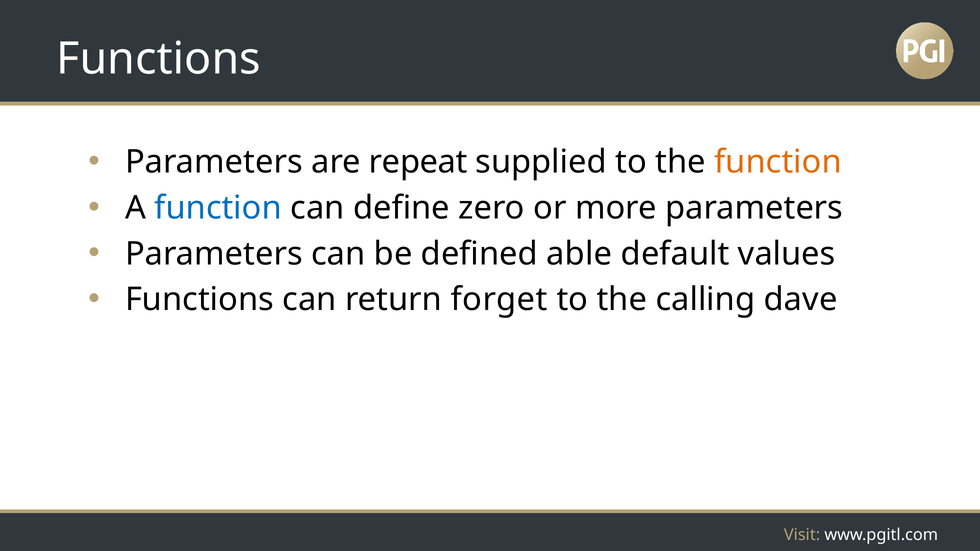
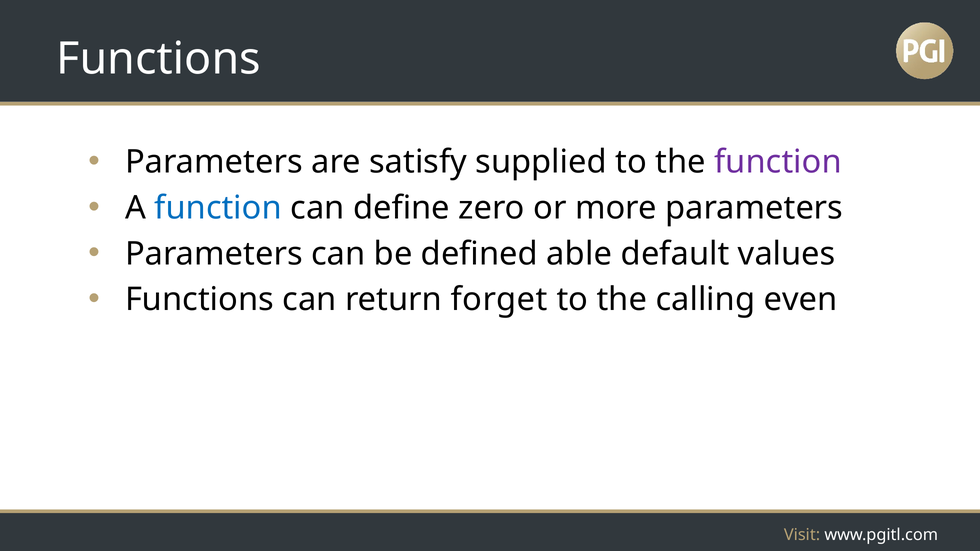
repeat: repeat -> satisfy
function at (778, 162) colour: orange -> purple
dave: dave -> even
